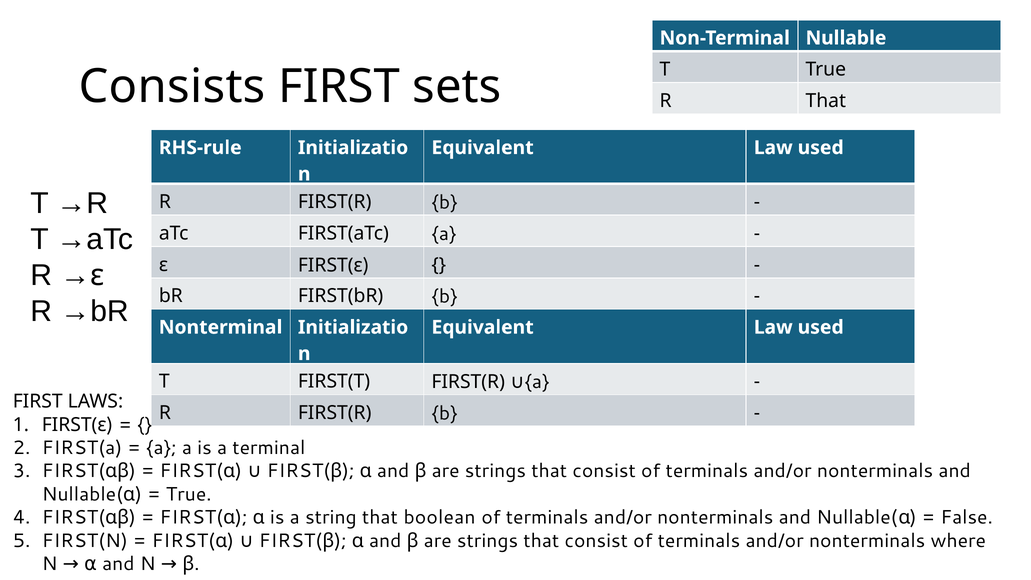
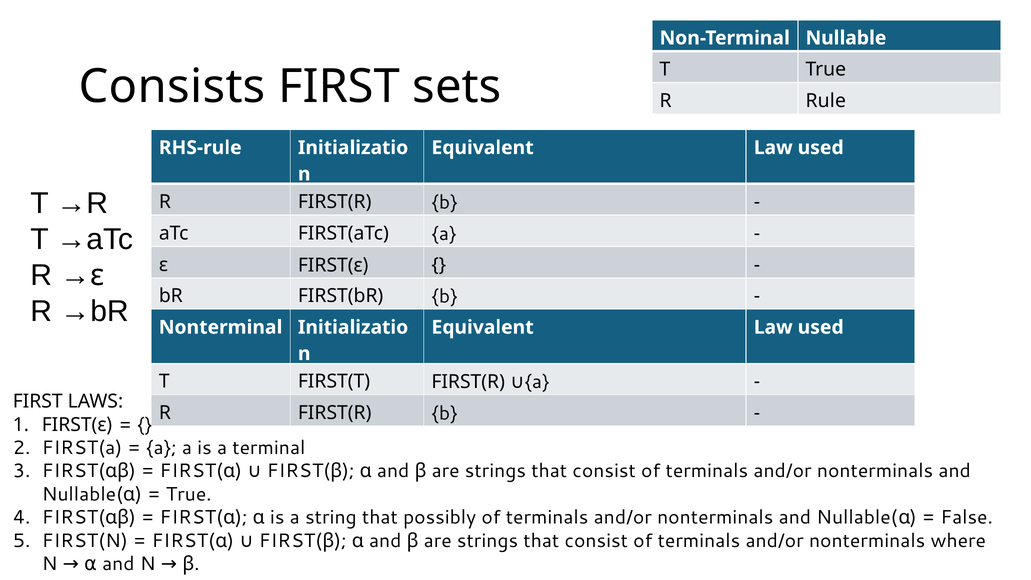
R That: That -> Rule
boolean: boolean -> possibly
